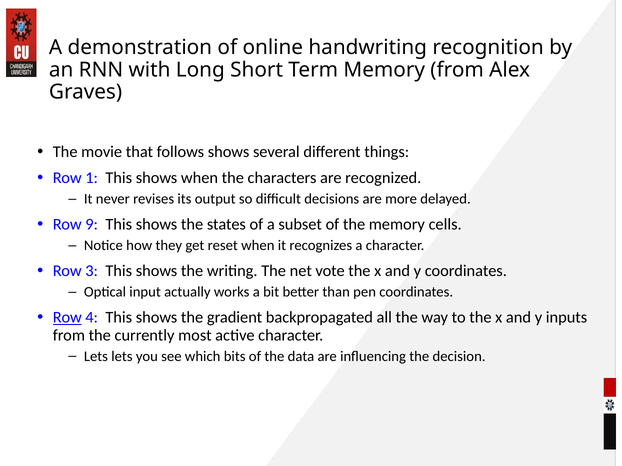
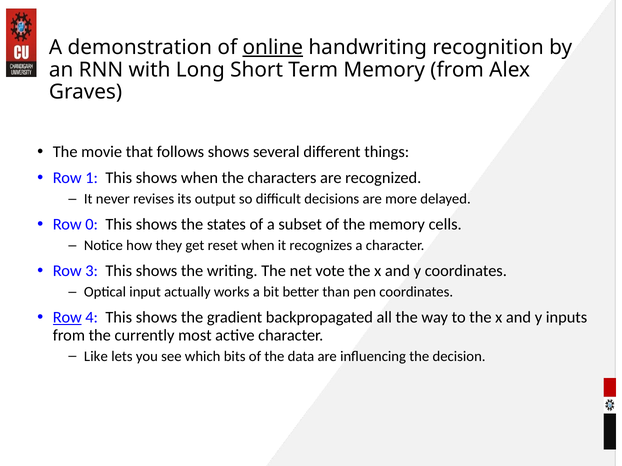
online underline: none -> present
9: 9 -> 0
Lets at (96, 357): Lets -> Like
